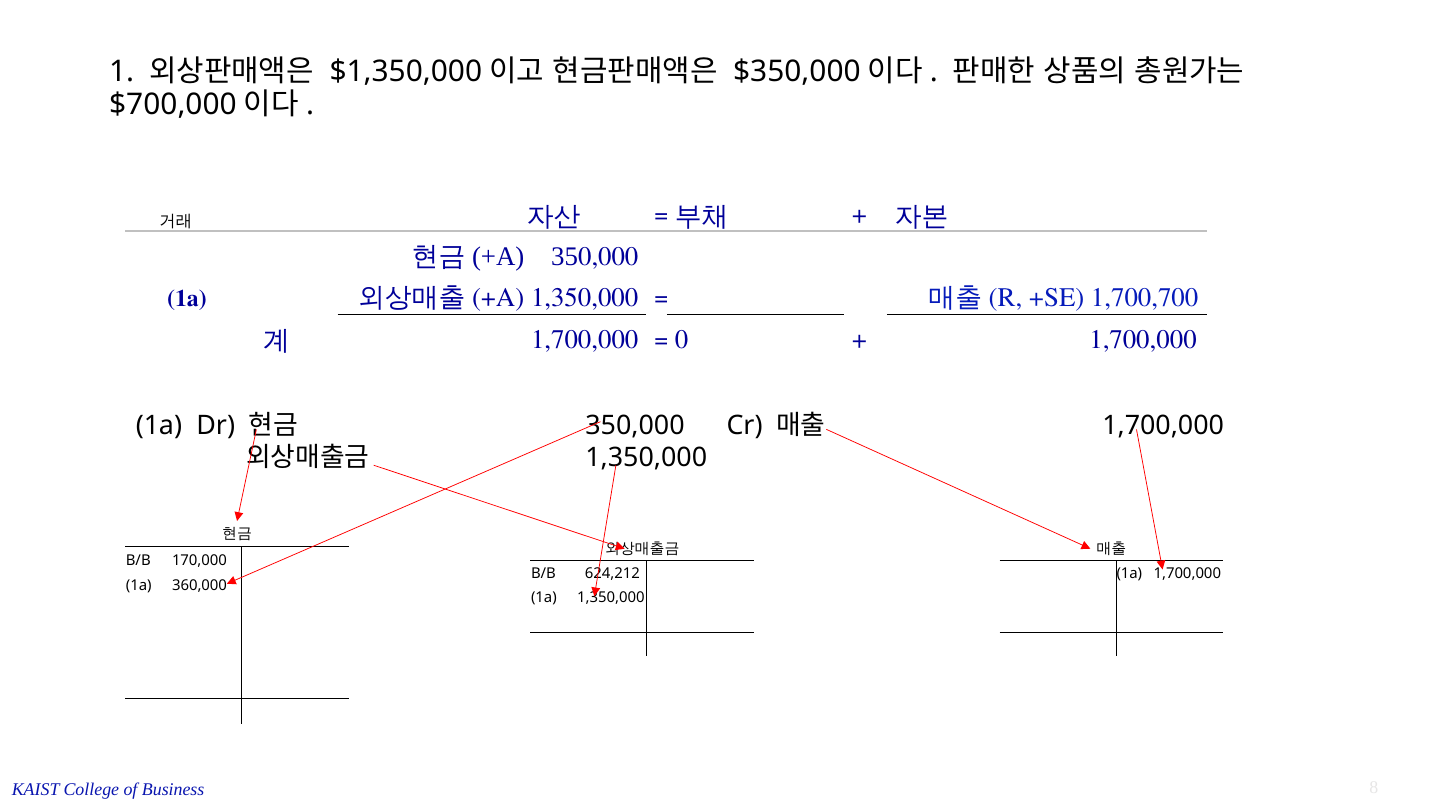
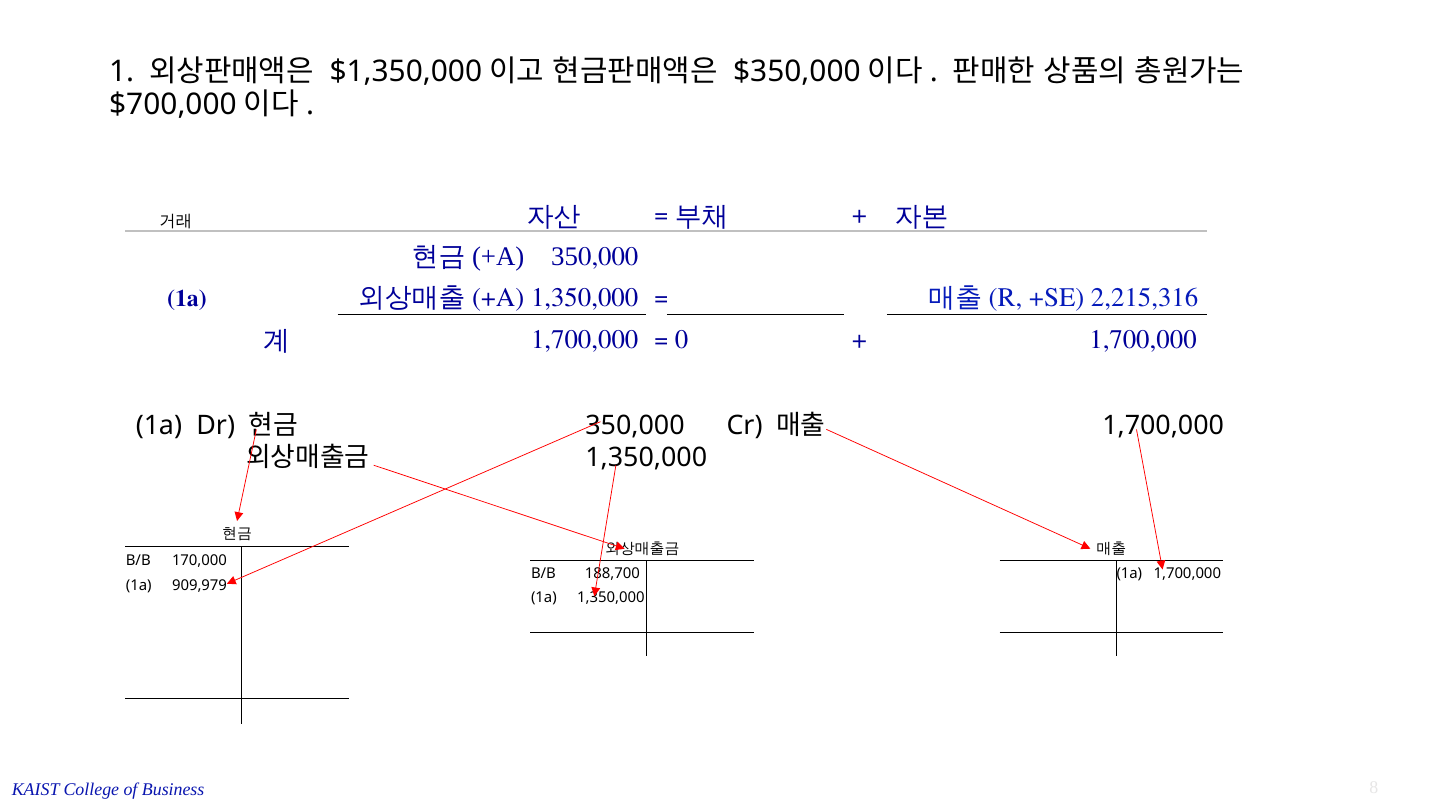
1,700,700: 1,700,700 -> 2,215,316
624,212: 624,212 -> 188,700
360,000: 360,000 -> 909,979
